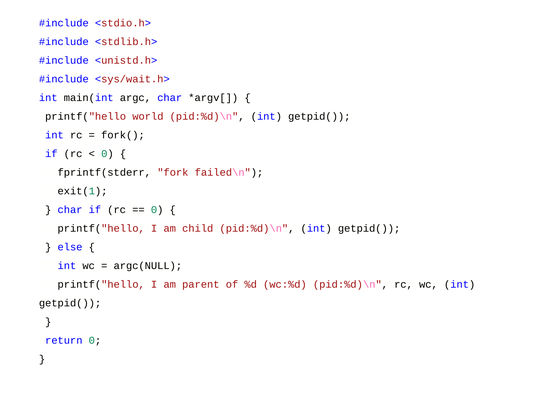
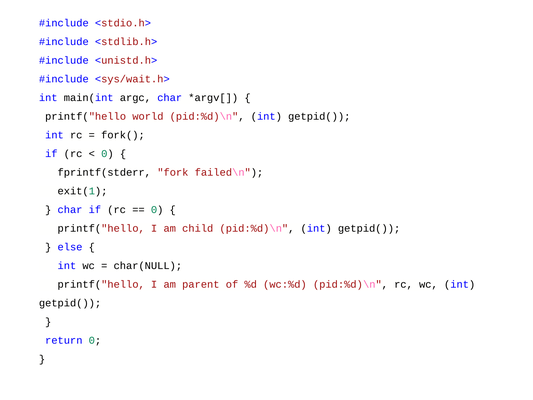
argc(NULL: argc(NULL -> char(NULL
